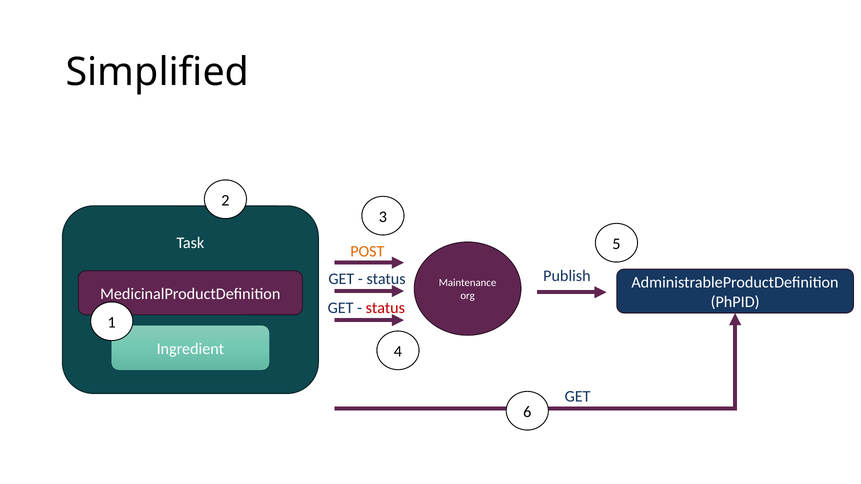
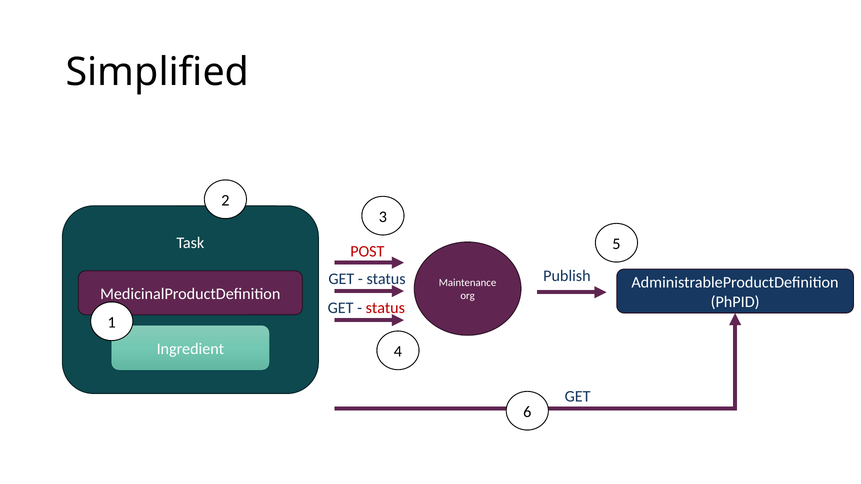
POST colour: orange -> red
